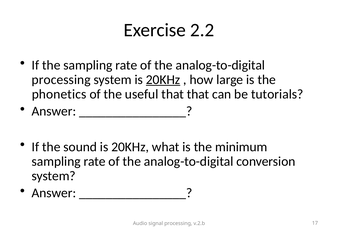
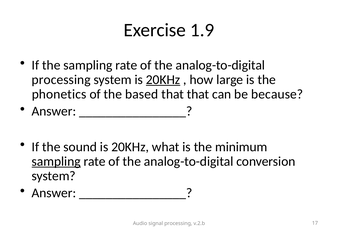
2.2: 2.2 -> 1.9
useful: useful -> based
tutorials: tutorials -> because
sampling at (56, 161) underline: none -> present
